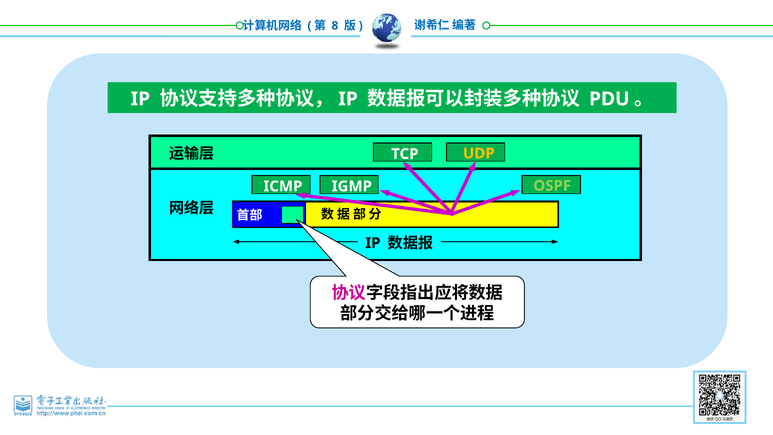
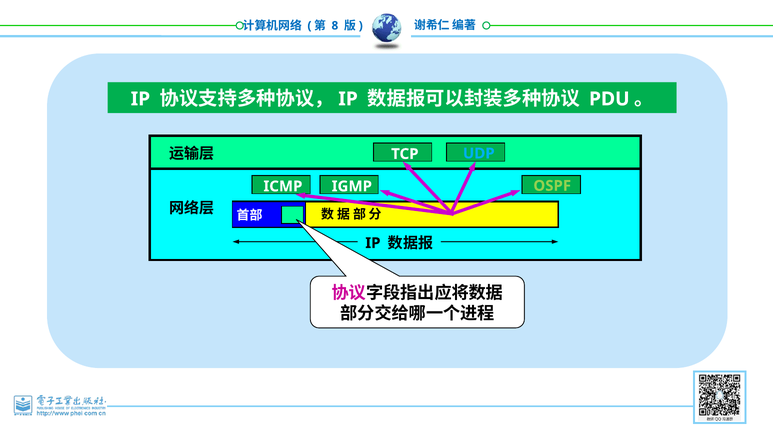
UDP colour: yellow -> light blue
